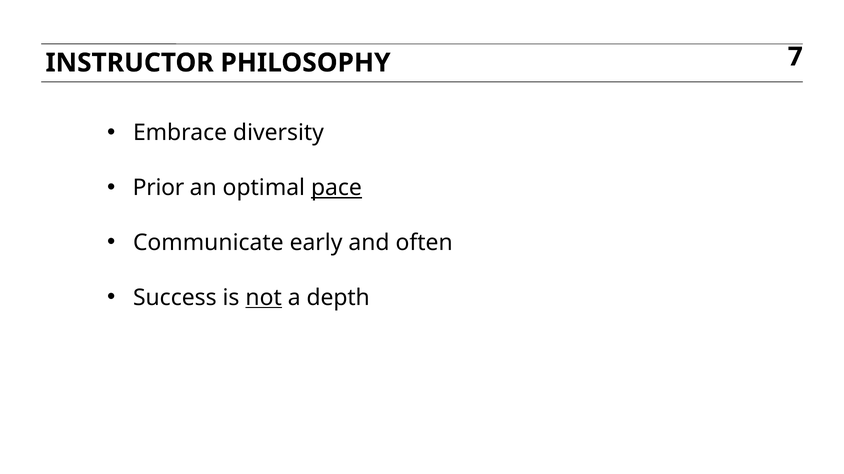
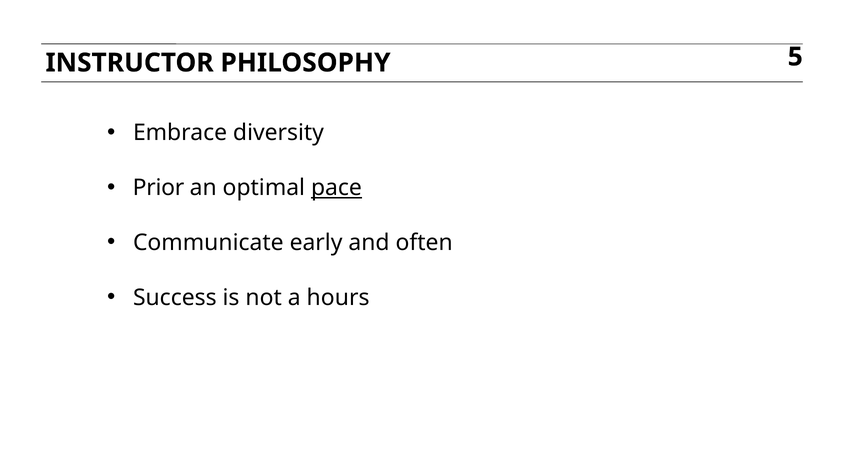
7: 7 -> 5
not underline: present -> none
depth: depth -> hours
